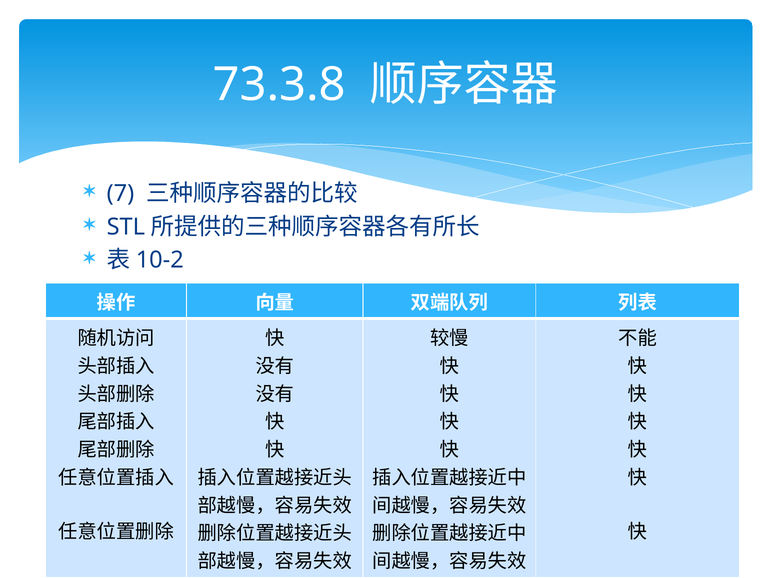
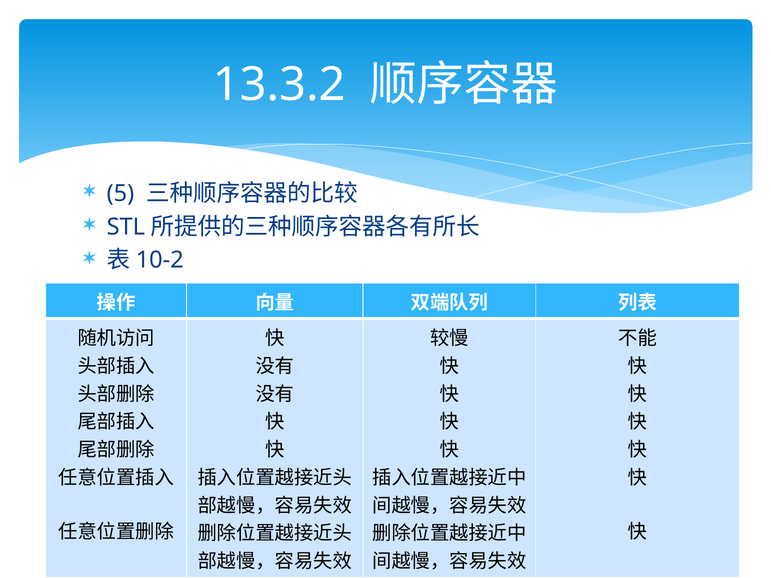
73.3.8: 73.3.8 -> 13.3.2
7: 7 -> 5
